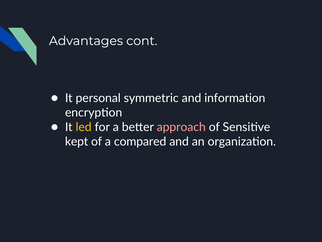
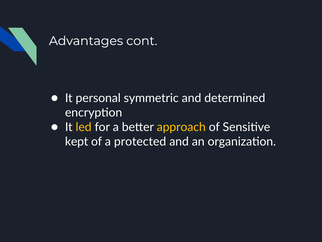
information: information -> determined
approach colour: pink -> yellow
compared: compared -> protected
